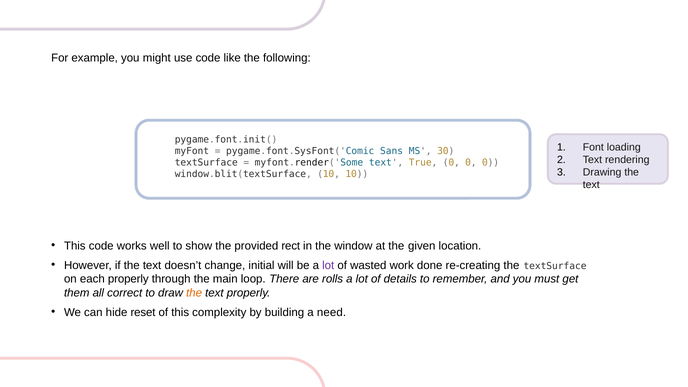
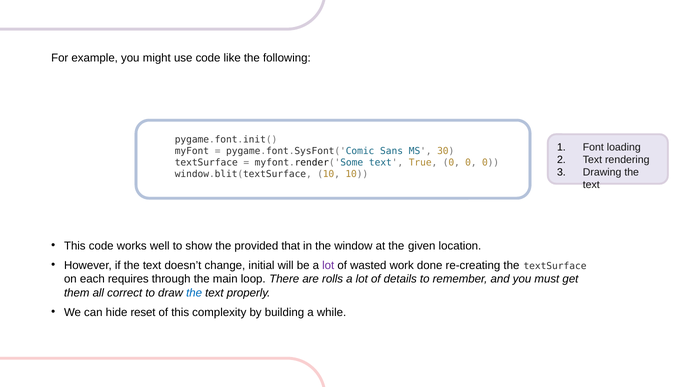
rect: rect -> that
each properly: properly -> requires
the at (194, 293) colour: orange -> blue
need: need -> while
